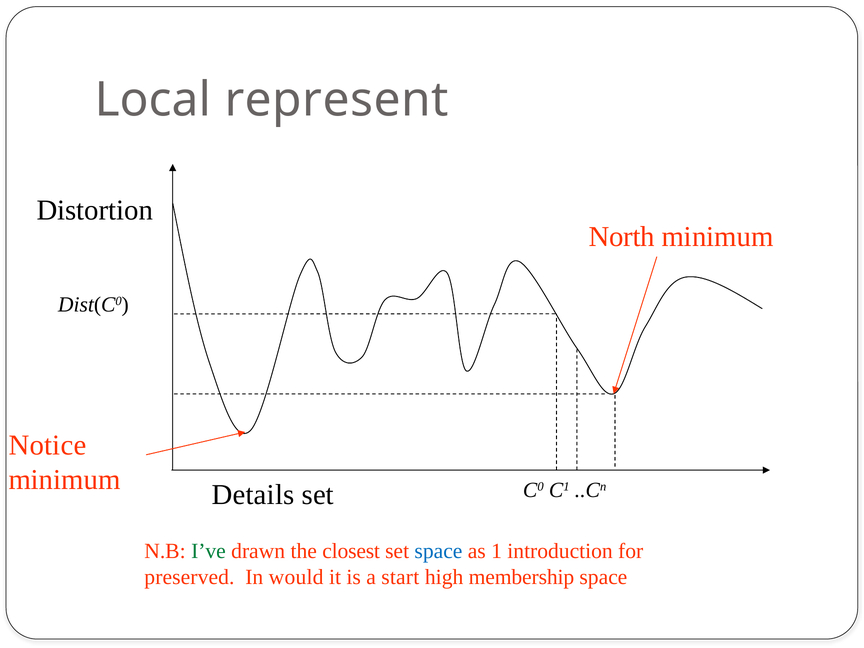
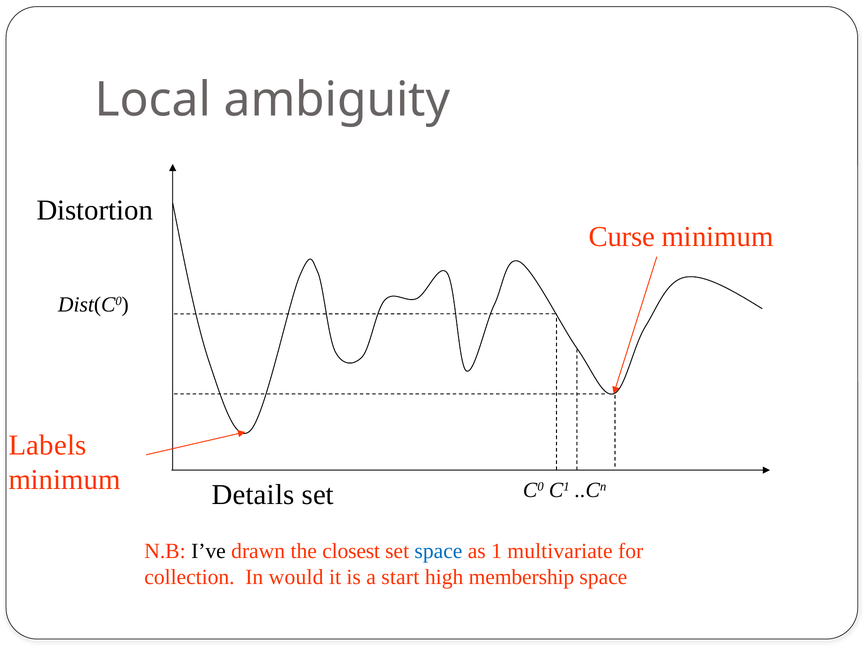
represent: represent -> ambiguity
North: North -> Curse
Notice: Notice -> Labels
I’ve colour: green -> black
introduction: introduction -> multivariate
preserved: preserved -> collection
